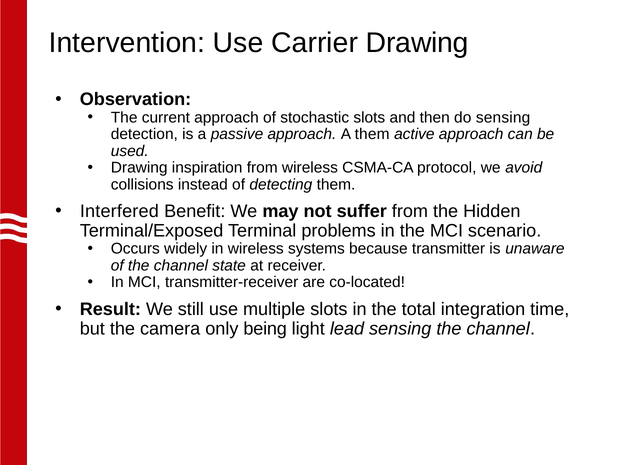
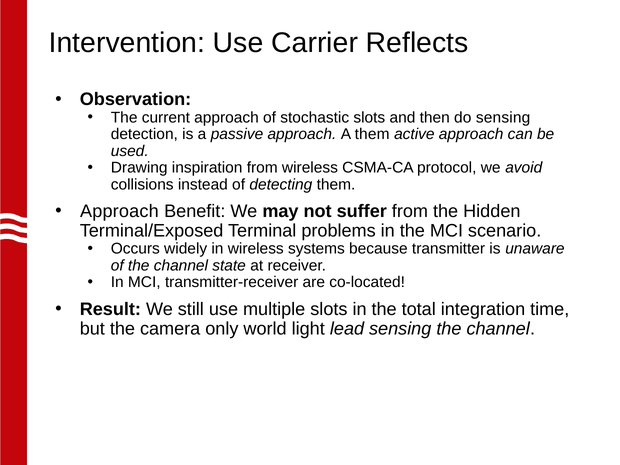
Carrier Drawing: Drawing -> Reflects
Interfered at (119, 211): Interfered -> Approach
being: being -> world
